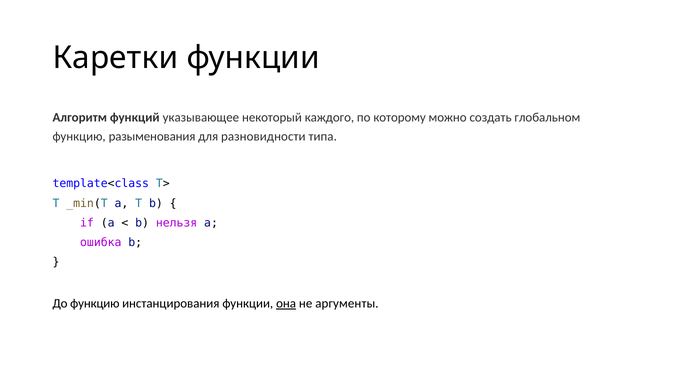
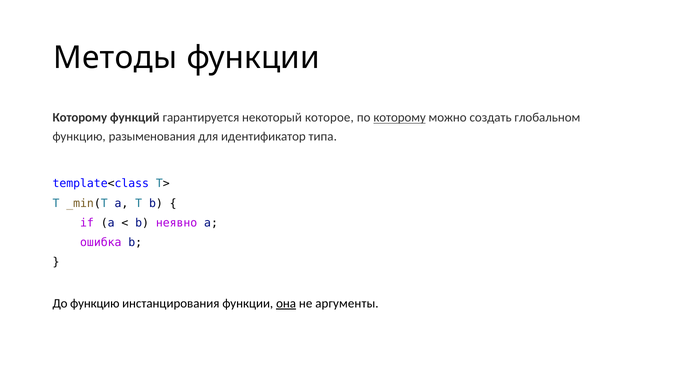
Каретки: Каретки -> Методы
Алгоритм at (80, 117): Алгоритм -> Которому
указывающее: указывающее -> гарантируется
каждого: каждого -> которое
которому at (400, 117) underline: none -> present
разновидности: разновидности -> идентификатор
нельзя: нельзя -> неявно
